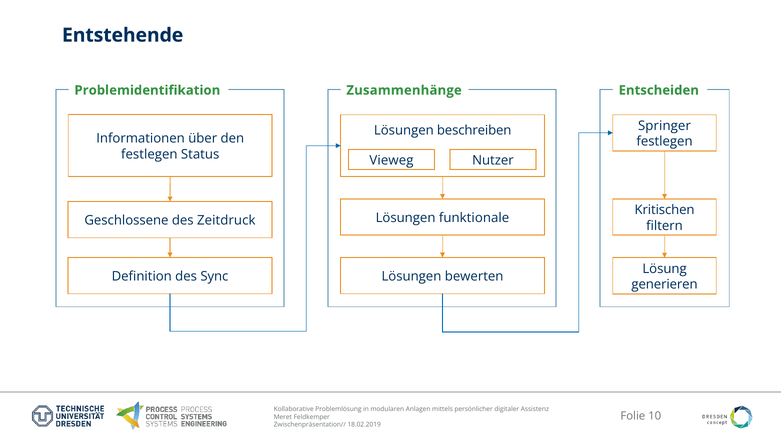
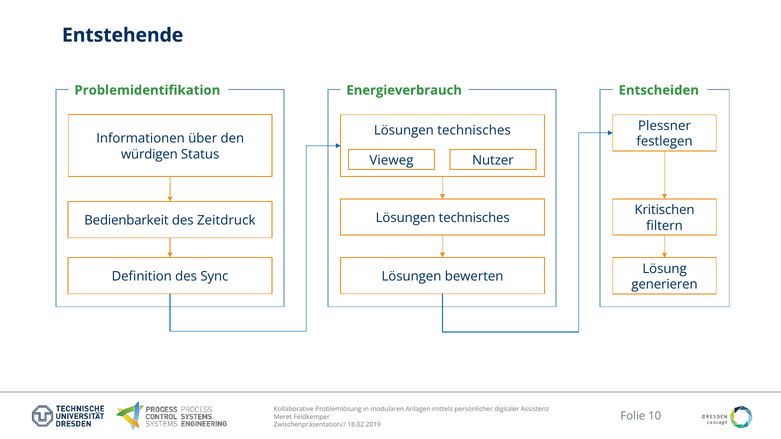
Zusammenhänge: Zusammenhänge -> Energieverbrauch
Springer: Springer -> Plessner
beschreiben at (474, 131): beschreiben -> technisches
festlegen at (149, 154): festlegen -> würdigen
funktionale at (474, 218): funktionale -> technisches
Geschlossene: Geschlossene -> Bedienbarkeit
